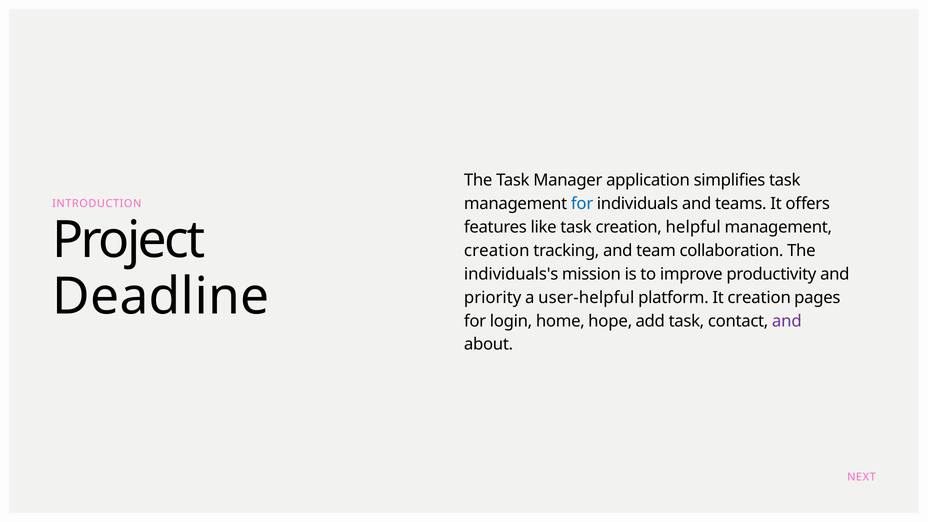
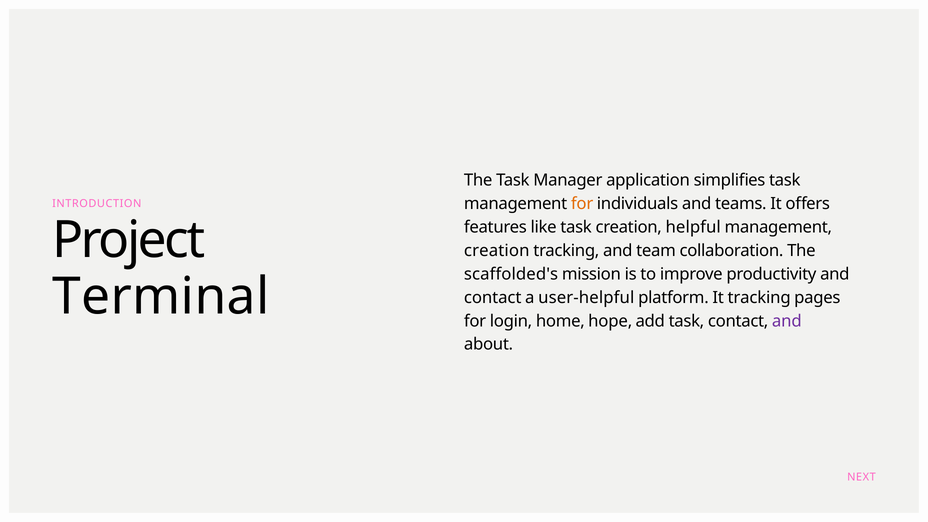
for at (582, 204) colour: blue -> orange
individuals's: individuals's -> scaffolded's
Deadline: Deadline -> Terminal
priority at (493, 298): priority -> contact
It creation: creation -> tracking
